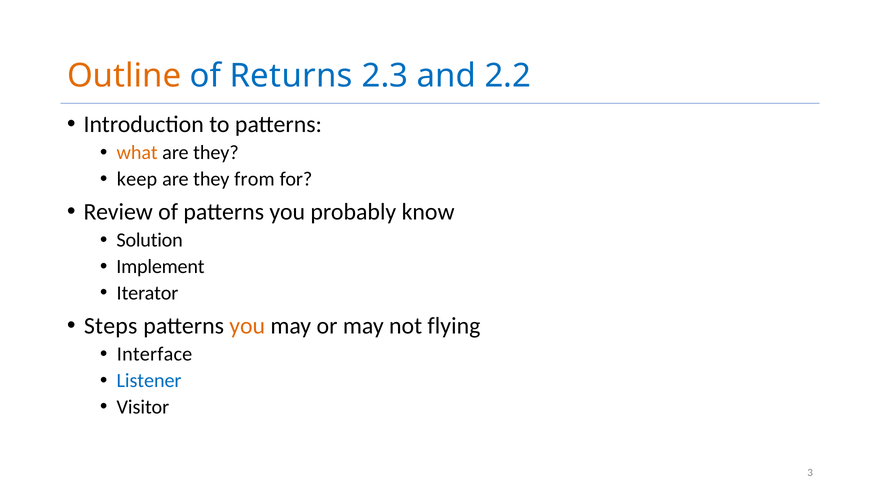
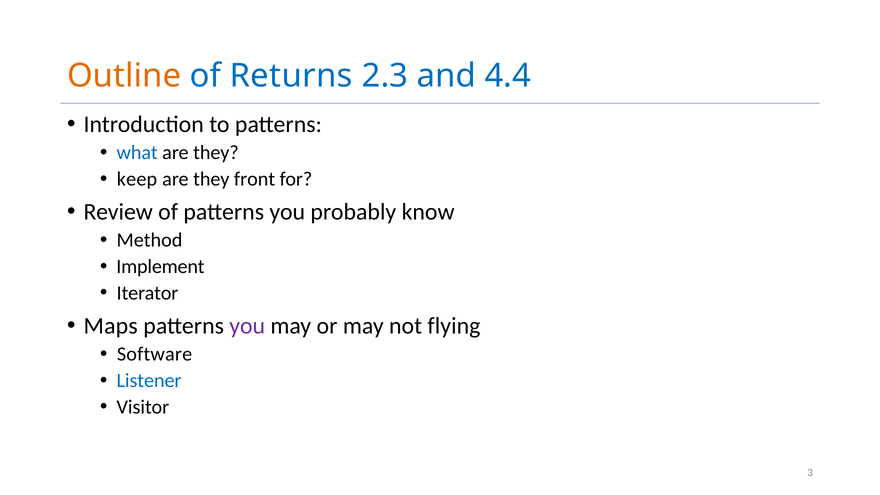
2.2: 2.2 -> 4.4
what colour: orange -> blue
from: from -> front
Solution: Solution -> Method
Steps: Steps -> Maps
you at (247, 326) colour: orange -> purple
Interface: Interface -> Software
